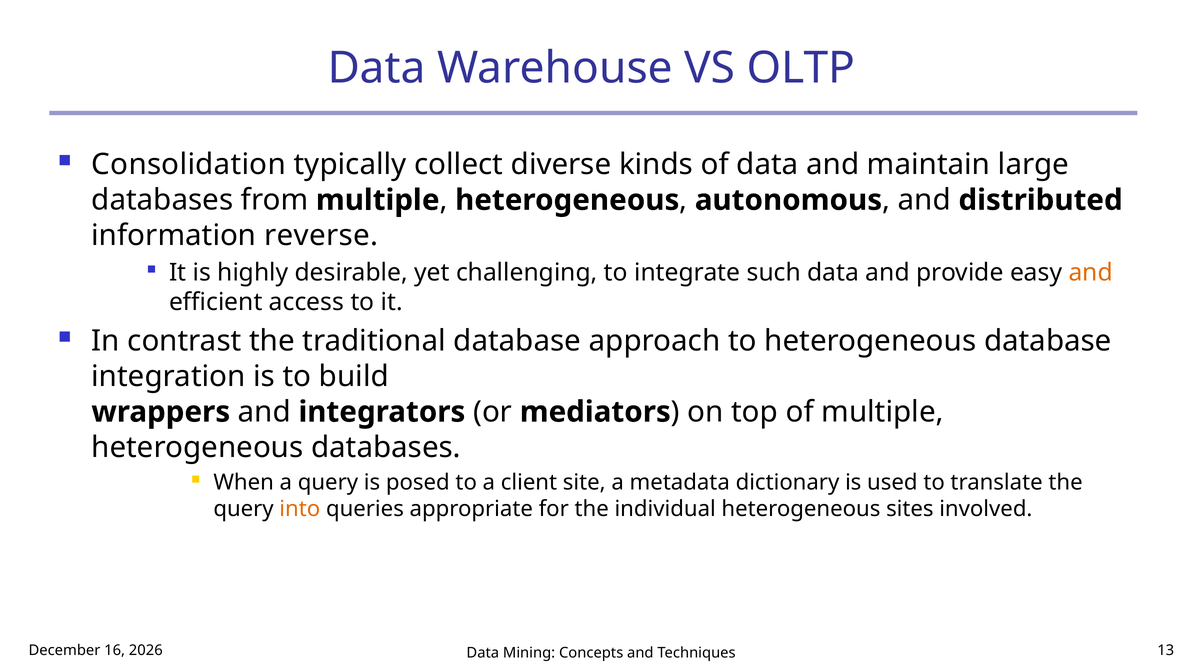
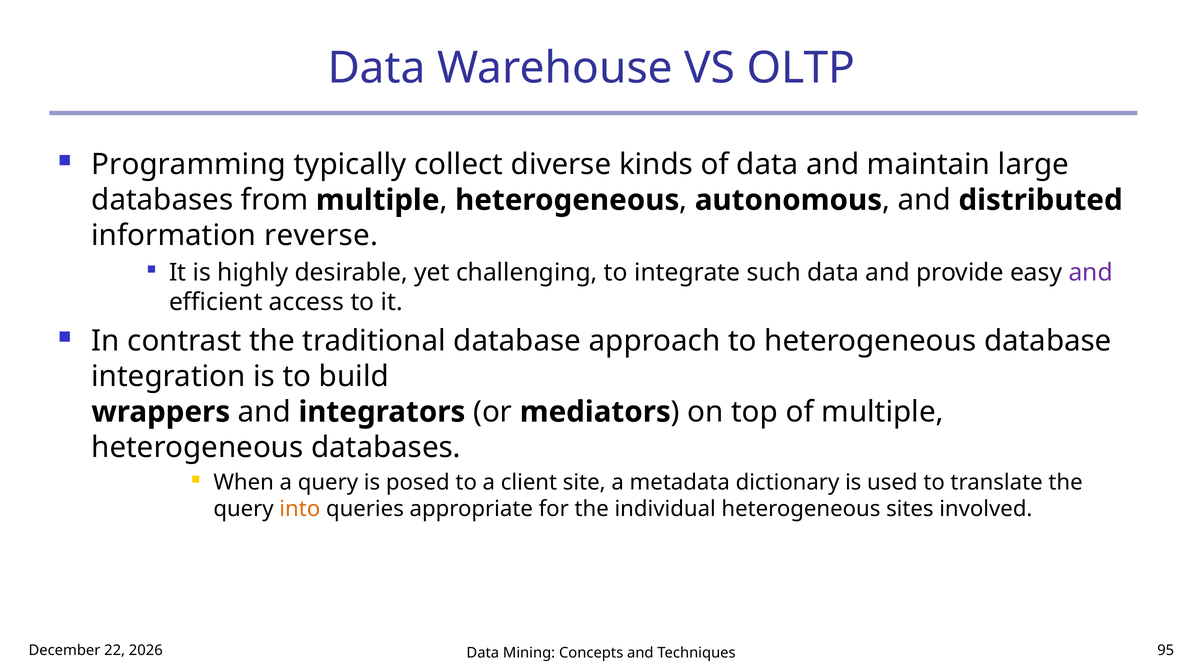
Consolidation: Consolidation -> Programming
and at (1091, 273) colour: orange -> purple
16: 16 -> 22
13: 13 -> 95
